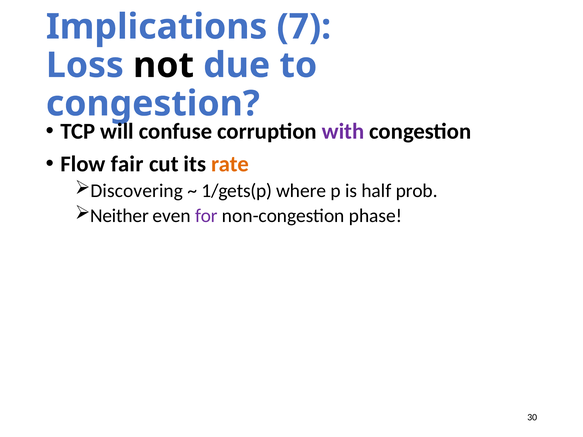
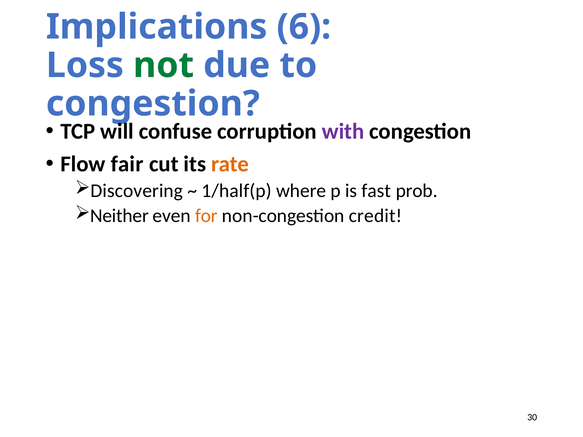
7: 7 -> 6
not colour: black -> green
1/gets(p: 1/gets(p -> 1/half(p
half: half -> fast
for colour: purple -> orange
phase: phase -> credit
